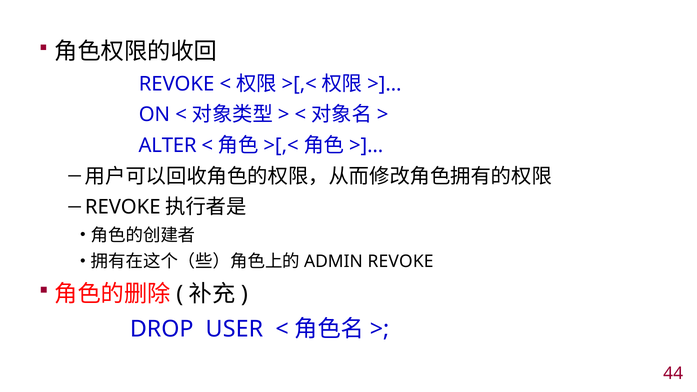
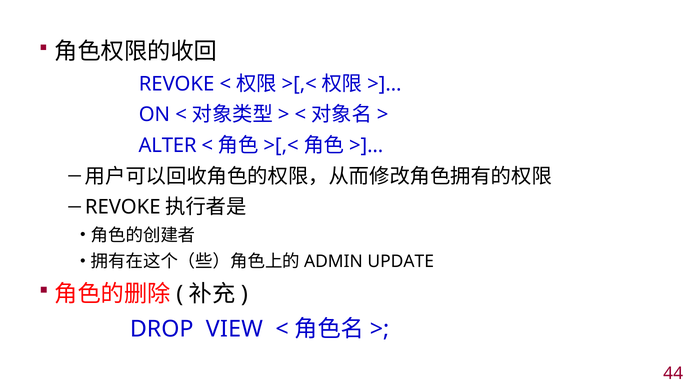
REVOKE at (401, 262): REVOKE -> UPDATE
USER: USER -> VIEW
